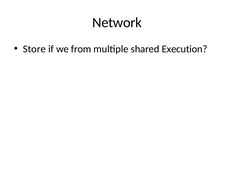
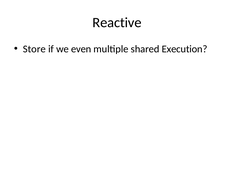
Network: Network -> Reactive
from: from -> even
